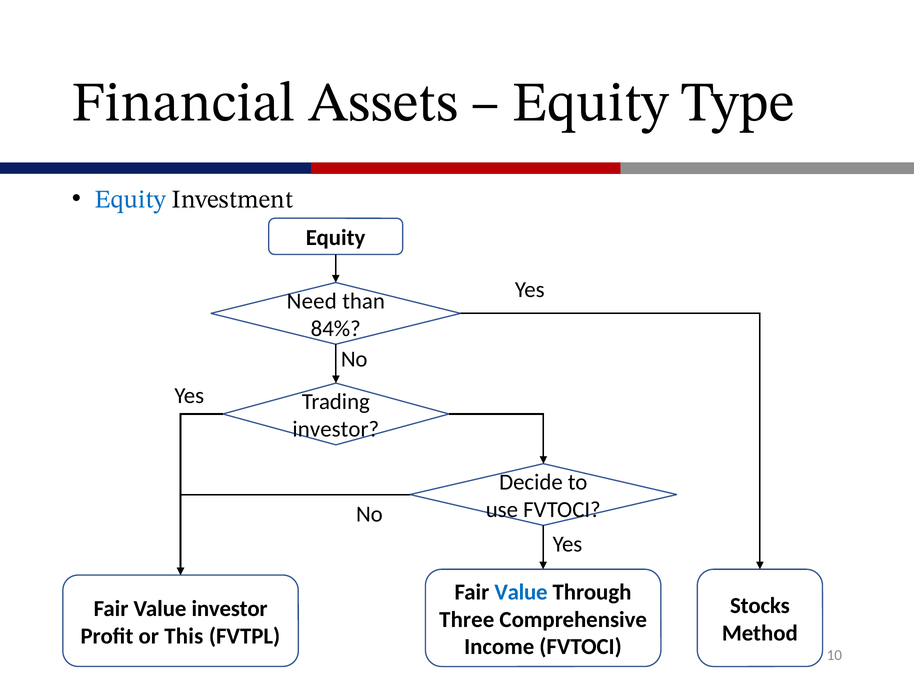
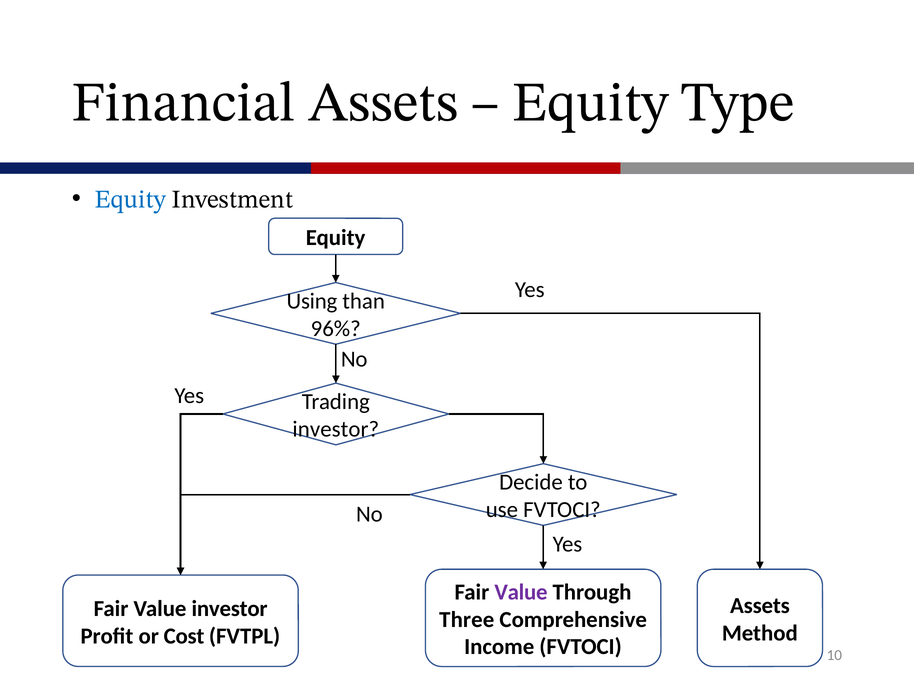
Need: Need -> Using
84%: 84% -> 96%
Value at (521, 592) colour: blue -> purple
Stocks at (760, 605): Stocks -> Assets
This: This -> Cost
